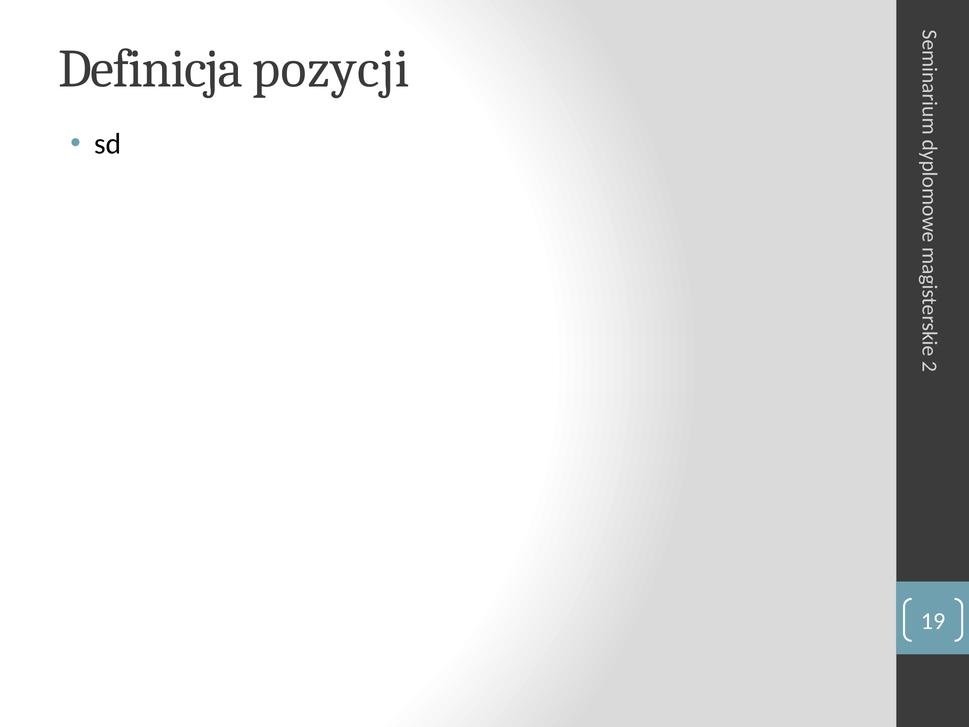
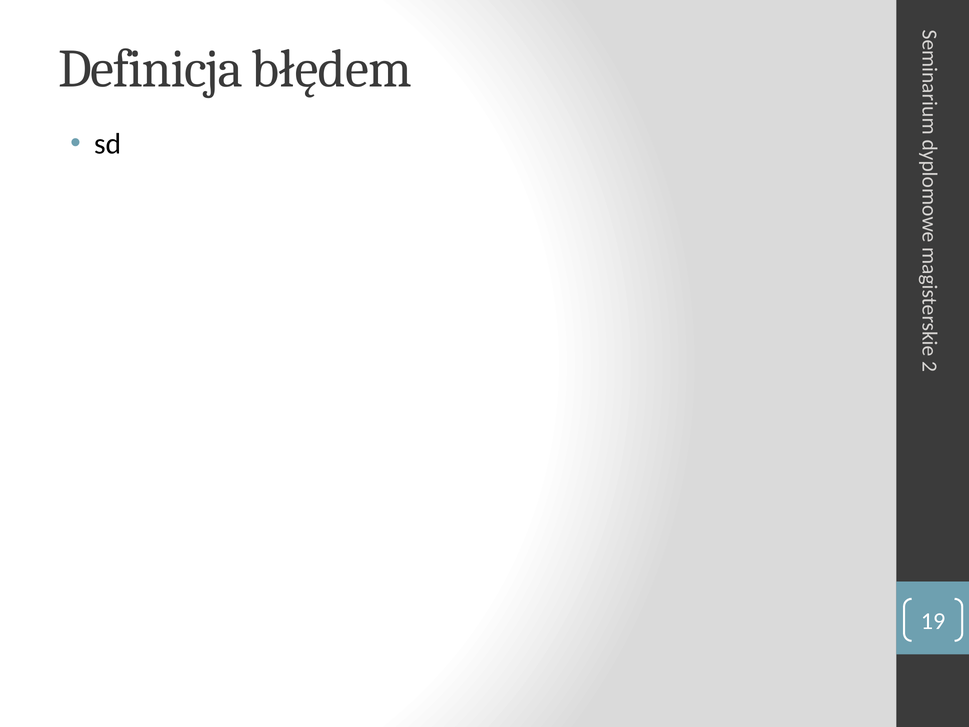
pozycji: pozycji -> błędem
